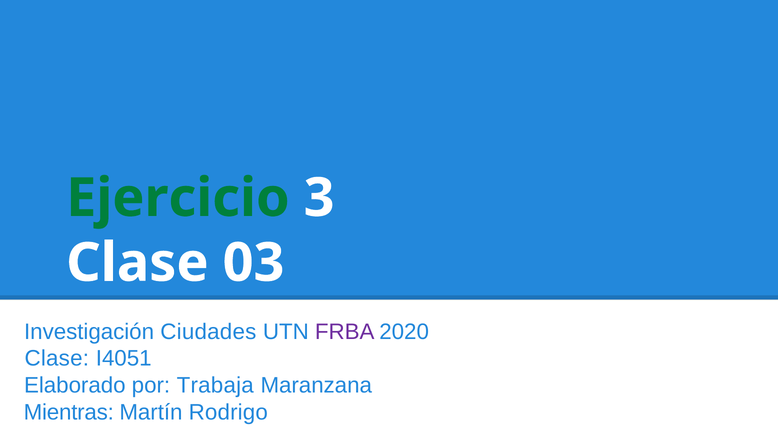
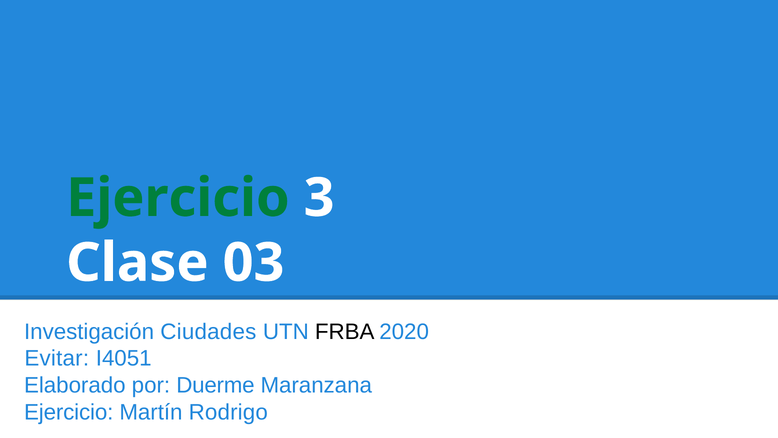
FRBA colour: purple -> black
Clase at (57, 358): Clase -> Evitar
Trabaja: Trabaja -> Duerme
Mientras at (69, 412): Mientras -> Ejercicio
